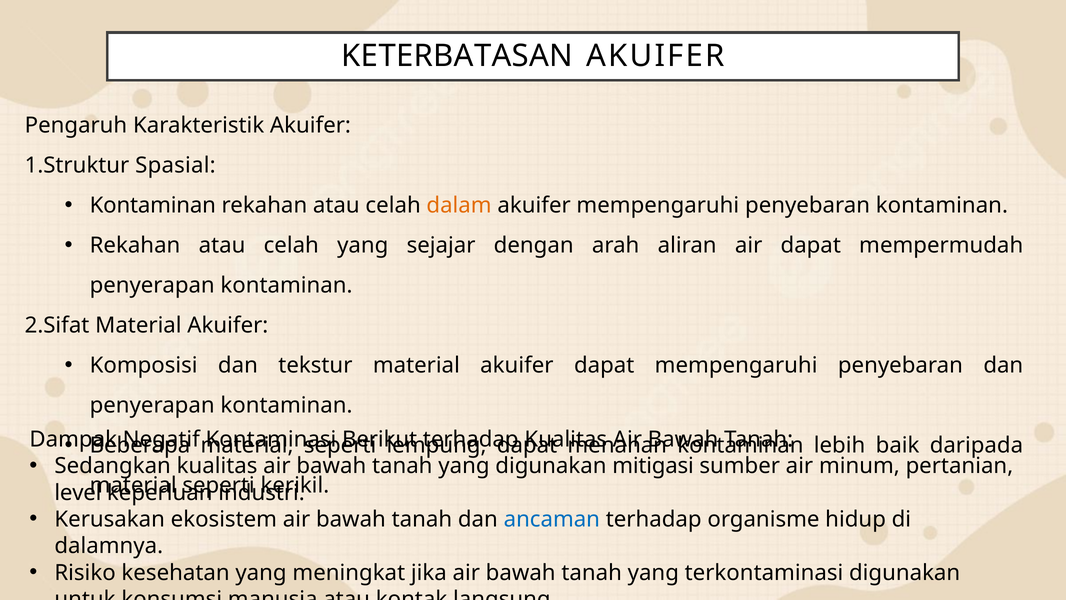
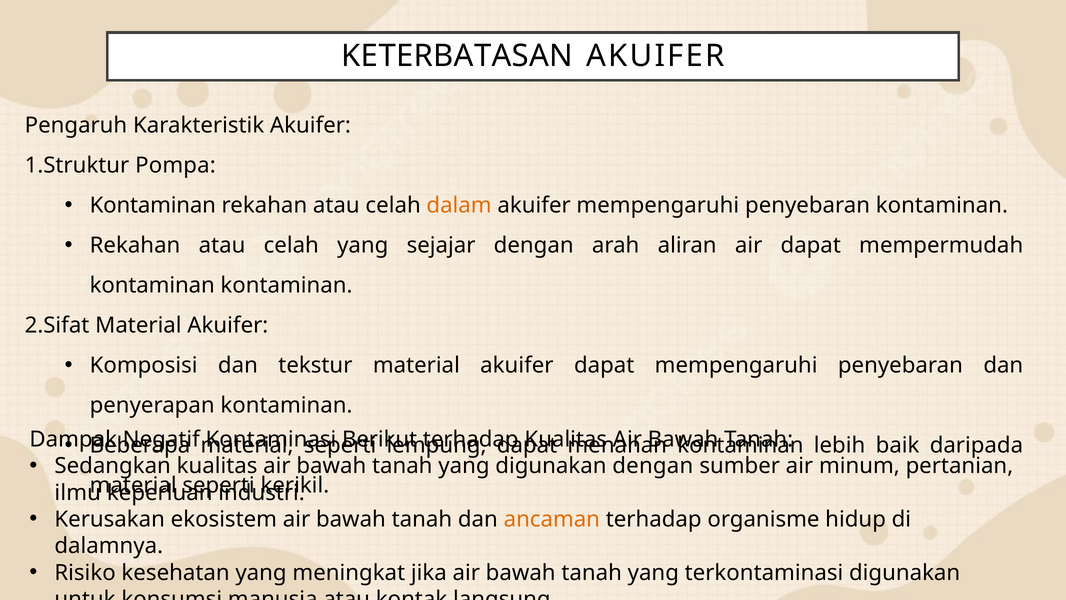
Spasial: Spasial -> Pompa
penyerapan at (152, 285): penyerapan -> kontaminan
digunakan mitigasi: mitigasi -> dengan
level: level -> ilmu
ancaman colour: blue -> orange
